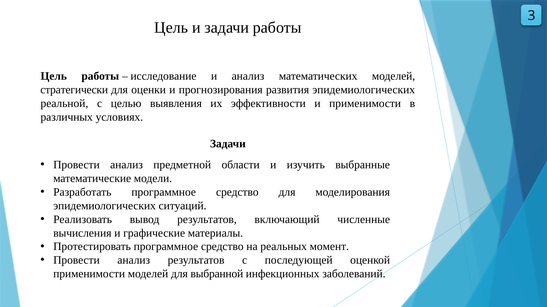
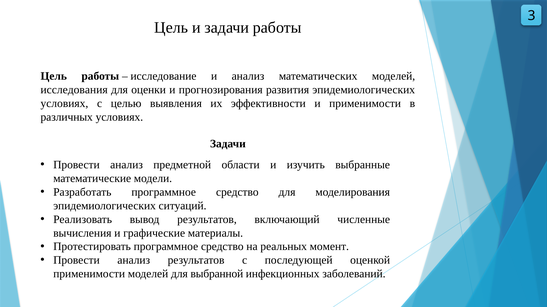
стратегически: стратегически -> исследования
реальной at (64, 104): реальной -> условиях
